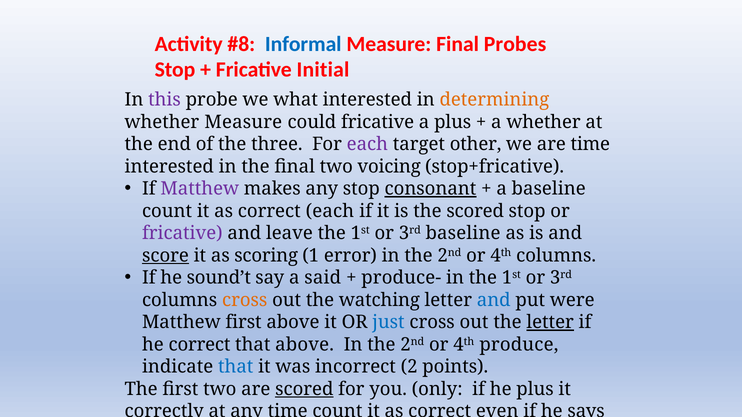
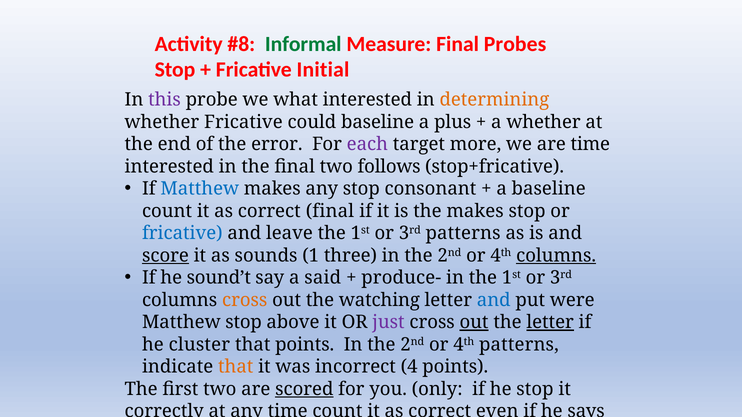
Informal colour: blue -> green
whether Measure: Measure -> Fricative
could fricative: fricative -> baseline
three: three -> error
other: other -> more
voicing: voicing -> follows
Matthew at (200, 189) colour: purple -> blue
consonant underline: present -> none
correct each: each -> final
the scored: scored -> makes
fricative at (182, 233) colour: purple -> blue
3rd baseline: baseline -> patterns
scoring: scoring -> sounds
error: error -> three
columns at (556, 256) underline: none -> present
Matthew first: first -> stop
just colour: blue -> purple
out at (474, 323) underline: none -> present
he correct: correct -> cluster
that above: above -> points
4th produce: produce -> patterns
that at (236, 367) colour: blue -> orange
2: 2 -> 4
he plus: plus -> stop
